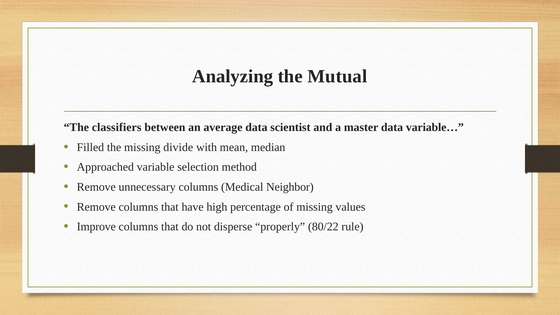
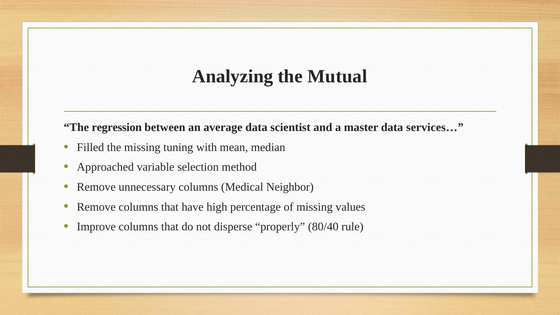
classifiers: classifiers -> regression
variable…: variable… -> services…
divide: divide -> tuning
80/22: 80/22 -> 80/40
